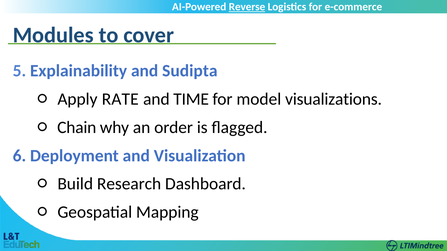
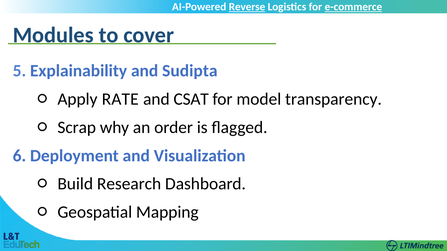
e-commerce underline: none -> present
TIME: TIME -> CSAT
visualizations: visualizations -> transparency
Chain: Chain -> Scrap
